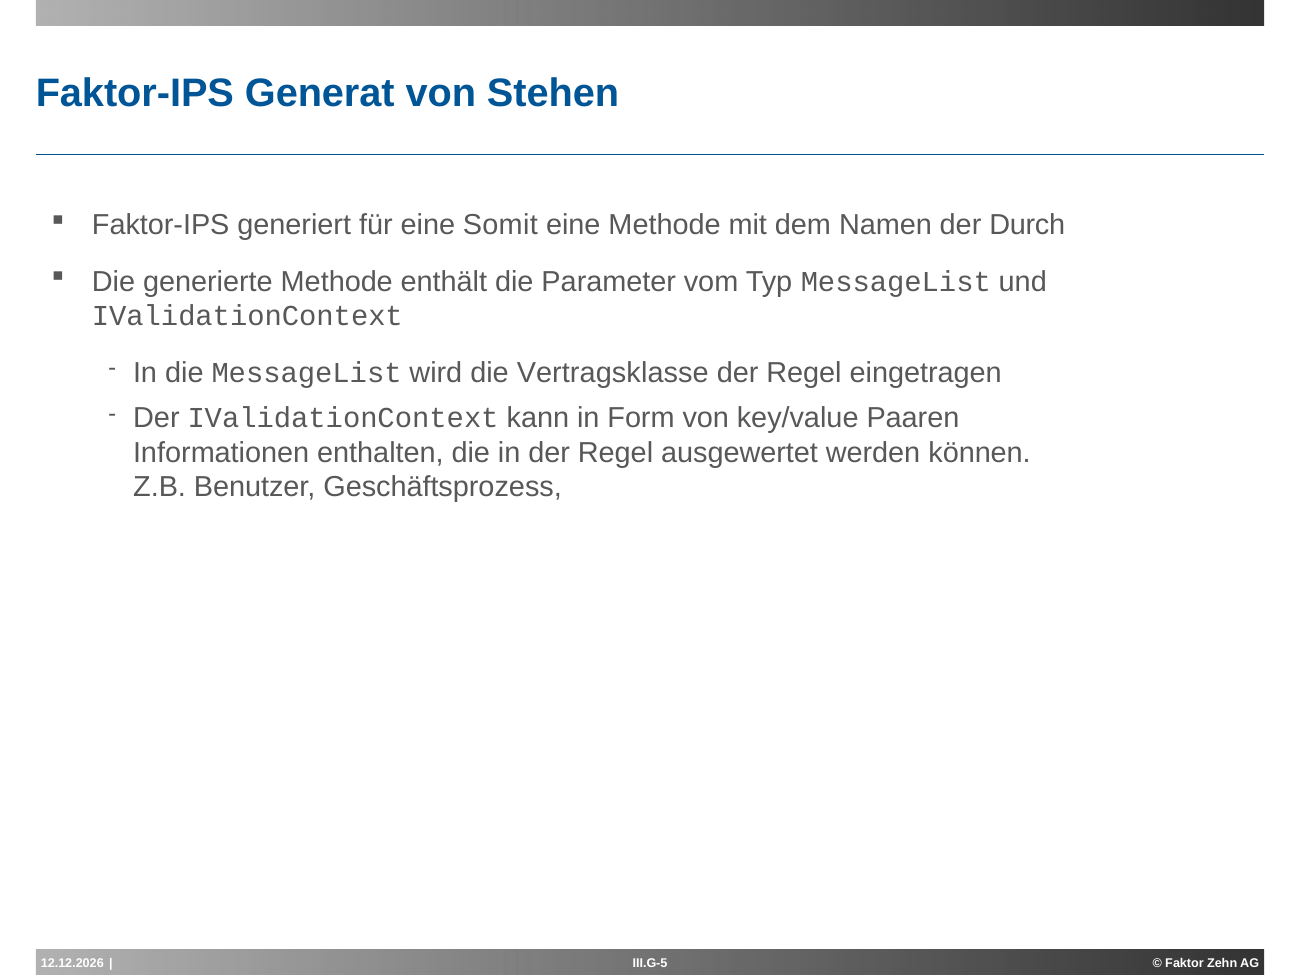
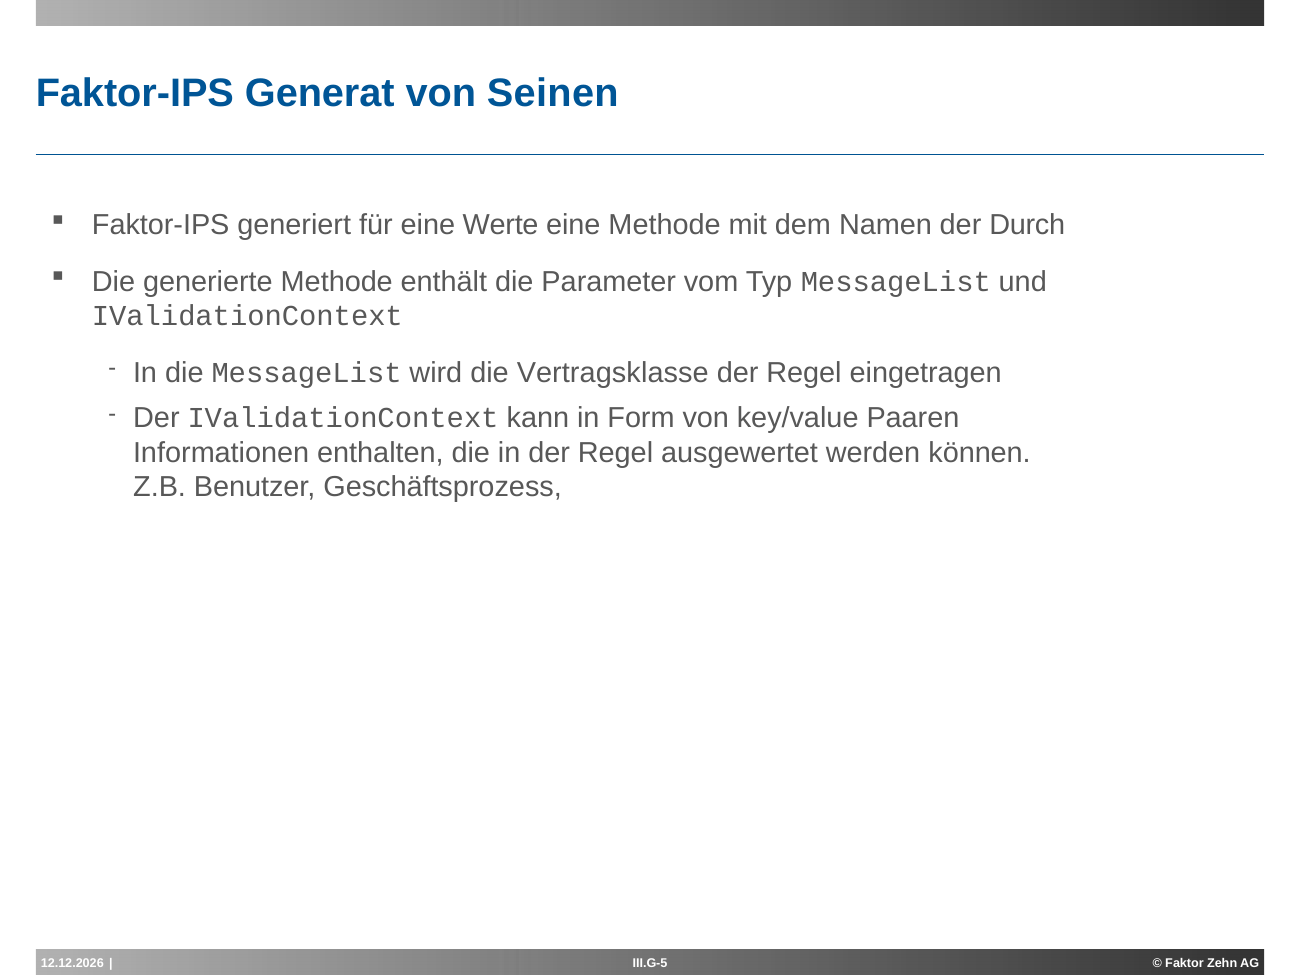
Stehen: Stehen -> Seinen
Somit: Somit -> Werte
